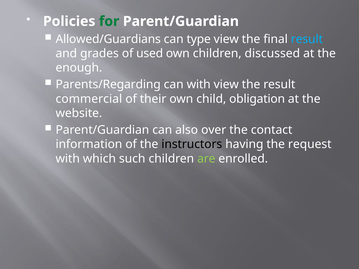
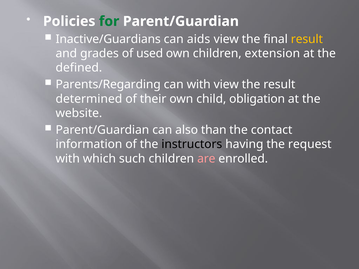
Allowed/Guardians: Allowed/Guardians -> Inactive/Guardians
type: type -> aids
result at (307, 39) colour: light blue -> yellow
discussed: discussed -> extension
enough: enough -> defined
commercial: commercial -> determined
over: over -> than
are colour: light green -> pink
